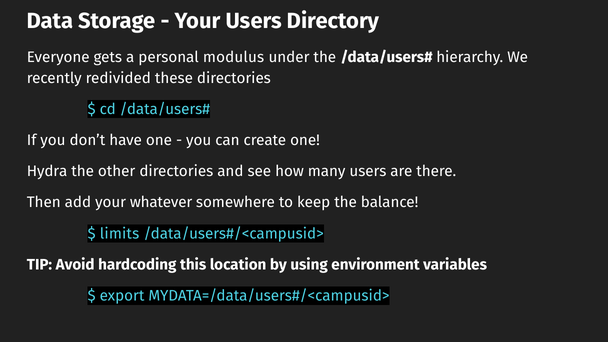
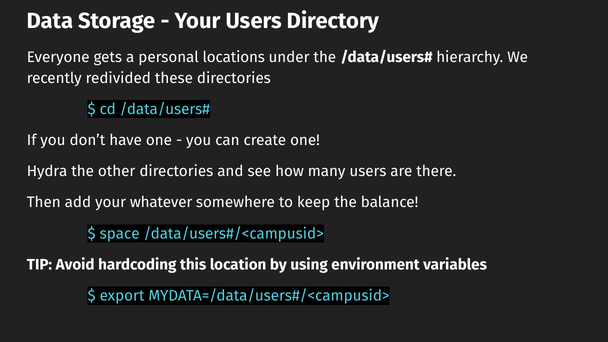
modulus: modulus -> locations
limits: limits -> space
